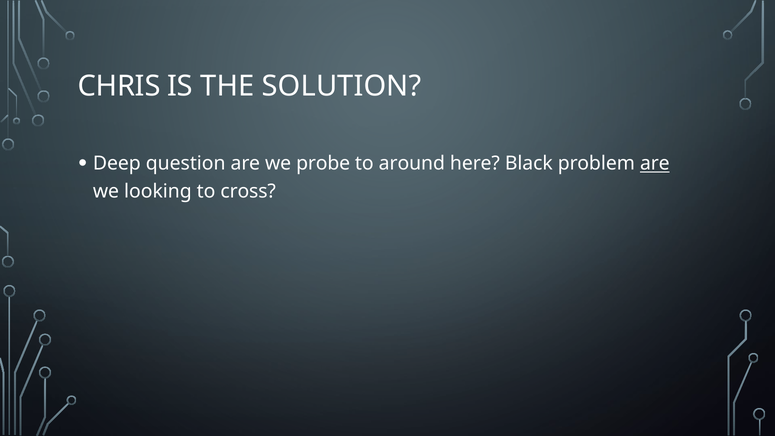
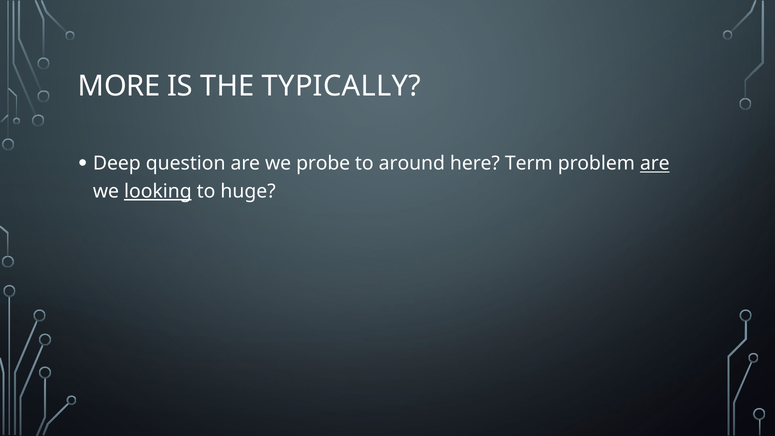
CHRIS: CHRIS -> MORE
SOLUTION: SOLUTION -> TYPICALLY
Black: Black -> Term
looking underline: none -> present
cross: cross -> huge
